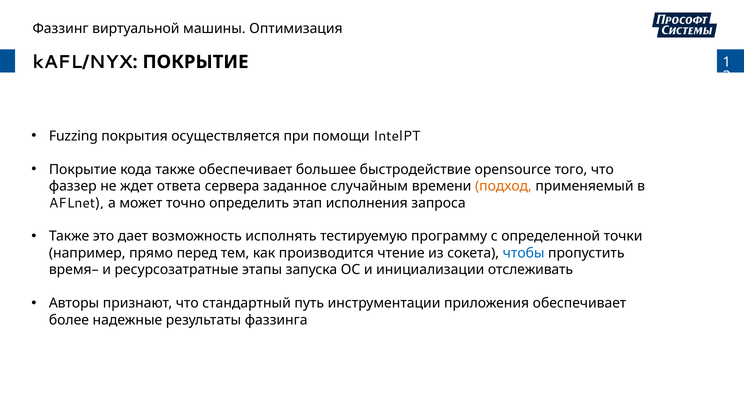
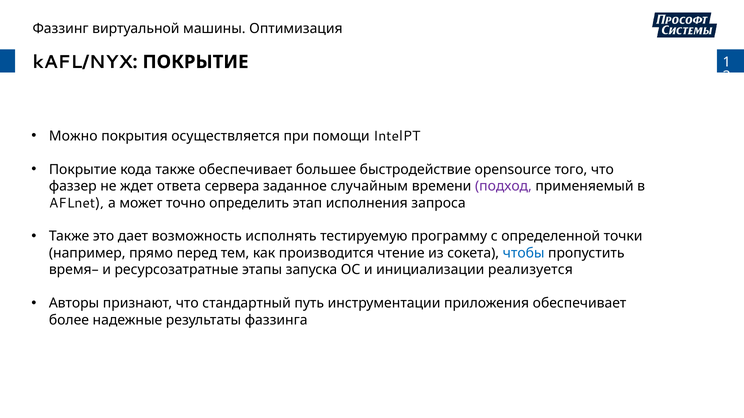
Fuzzing: Fuzzing -> Можно
подход colour: orange -> purple
отслеживать: отслеживать -> реализуется
